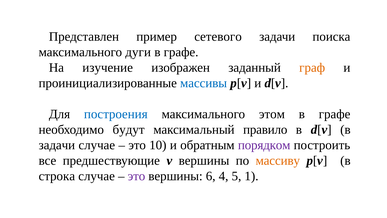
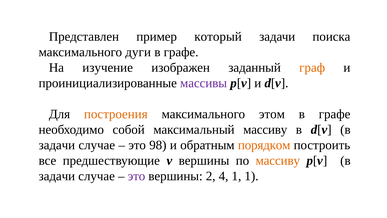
сетевого: сетевого -> который
массивы colour: blue -> purple
построения colour: blue -> orange
будут: будут -> собой
максимальный правило: правило -> массиву
10: 10 -> 98
порядком colour: purple -> orange
строка at (57, 176): строка -> задачи
6: 6 -> 2
4 5: 5 -> 1
